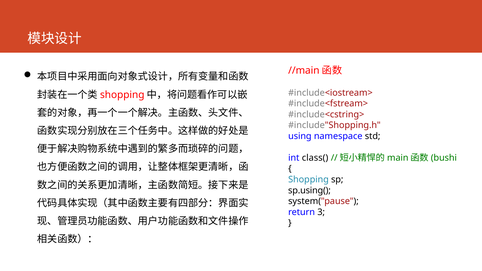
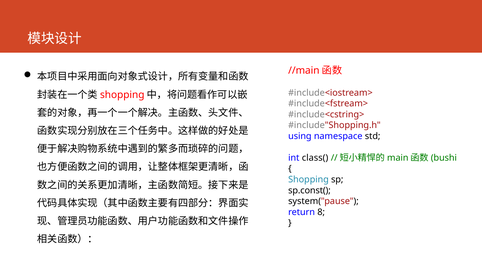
sp.using(: sp.using( -> sp.const(
3: 3 -> 8
